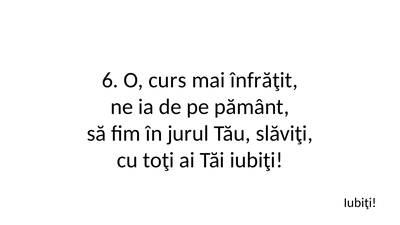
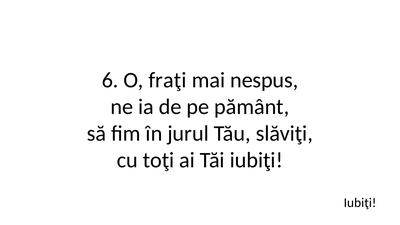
curs: curs -> fraţi
înfrăţit: înfrăţit -> nespus
